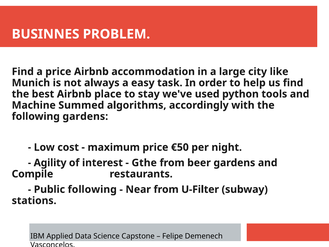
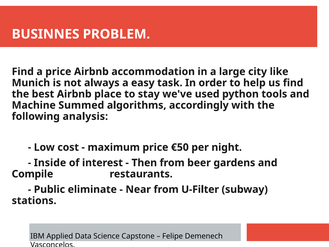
following gardens: gardens -> analysis
Agility: Agility -> Inside
Gthe: Gthe -> Then
Public following: following -> eliminate
